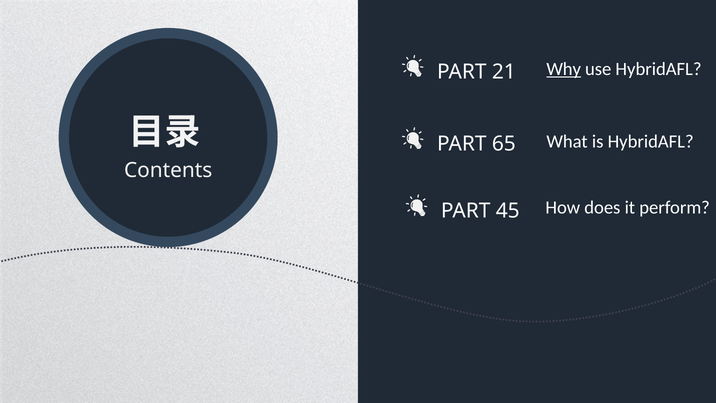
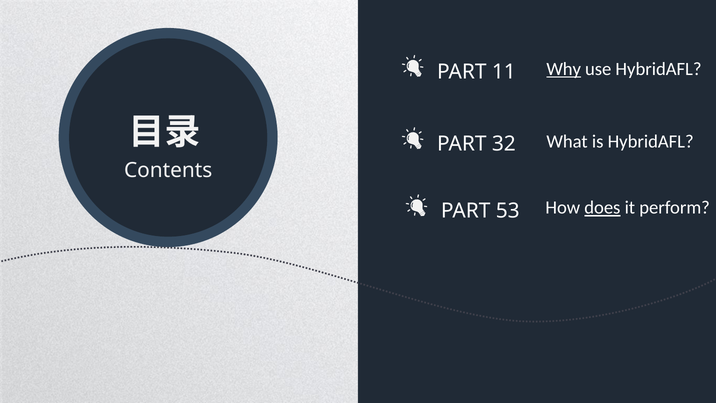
21: 21 -> 11
65: 65 -> 32
does underline: none -> present
45: 45 -> 53
